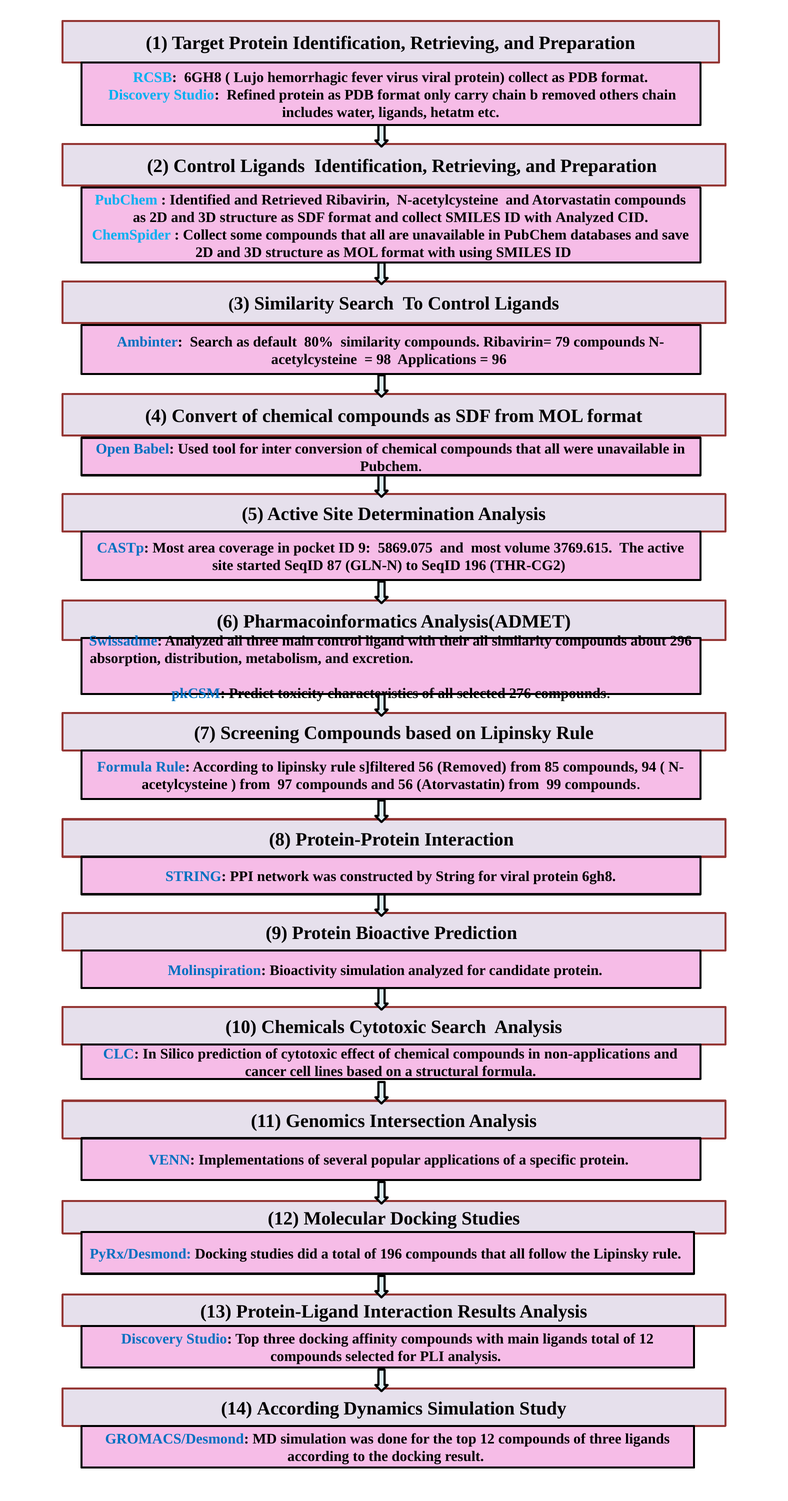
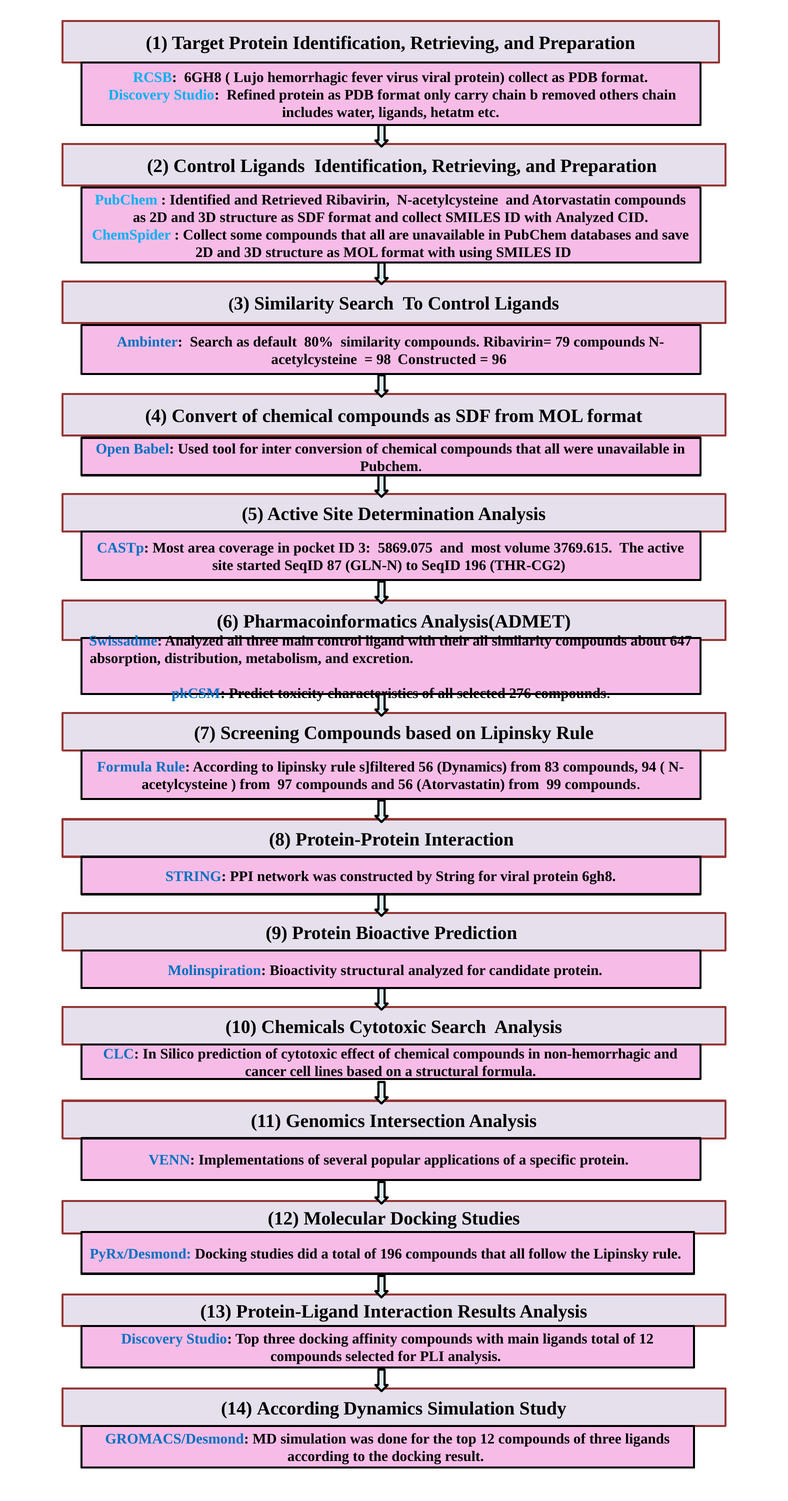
98 Applications: Applications -> Constructed
ID 9: 9 -> 3
296: 296 -> 647
56 Removed: Removed -> Dynamics
85: 85 -> 83
Bioactivity simulation: simulation -> structural
non-applications: non-applications -> non-hemorrhagic
